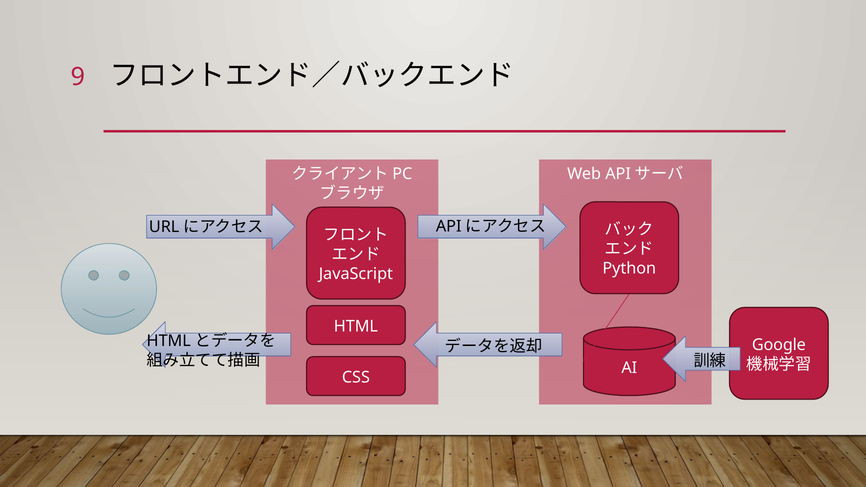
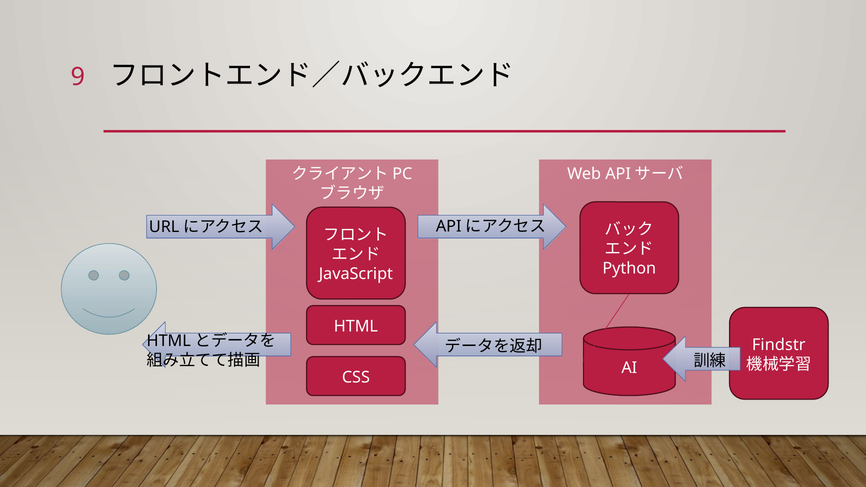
Google: Google -> Findstr
